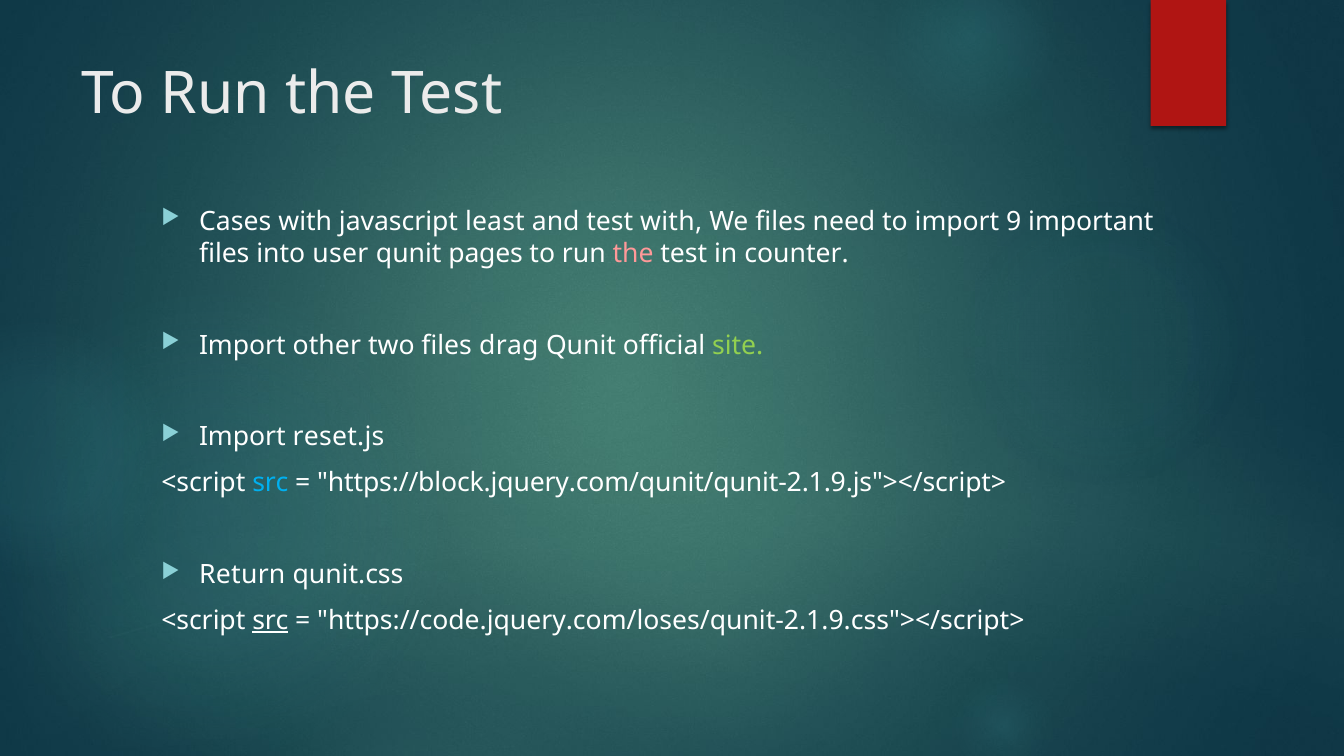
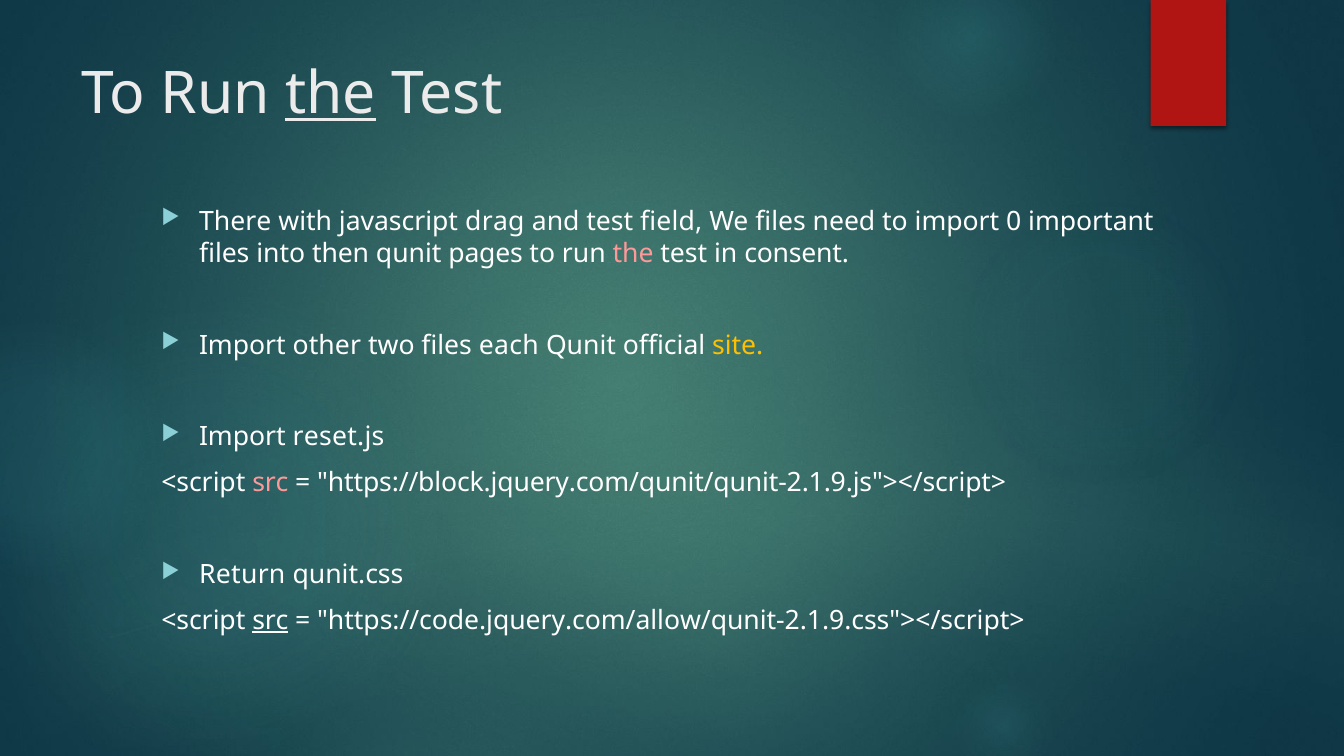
the at (331, 94) underline: none -> present
Cases: Cases -> There
least: least -> drag
test with: with -> field
9: 9 -> 0
user: user -> then
counter: counter -> consent
drag: drag -> each
site colour: light green -> yellow
src at (270, 483) colour: light blue -> pink
https://code.jquery.com/loses/qunit-2.1.9.css"></script>: https://code.jquery.com/loses/qunit-2.1.9.css"></script> -> https://code.jquery.com/allow/qunit-2.1.9.css"></script>
